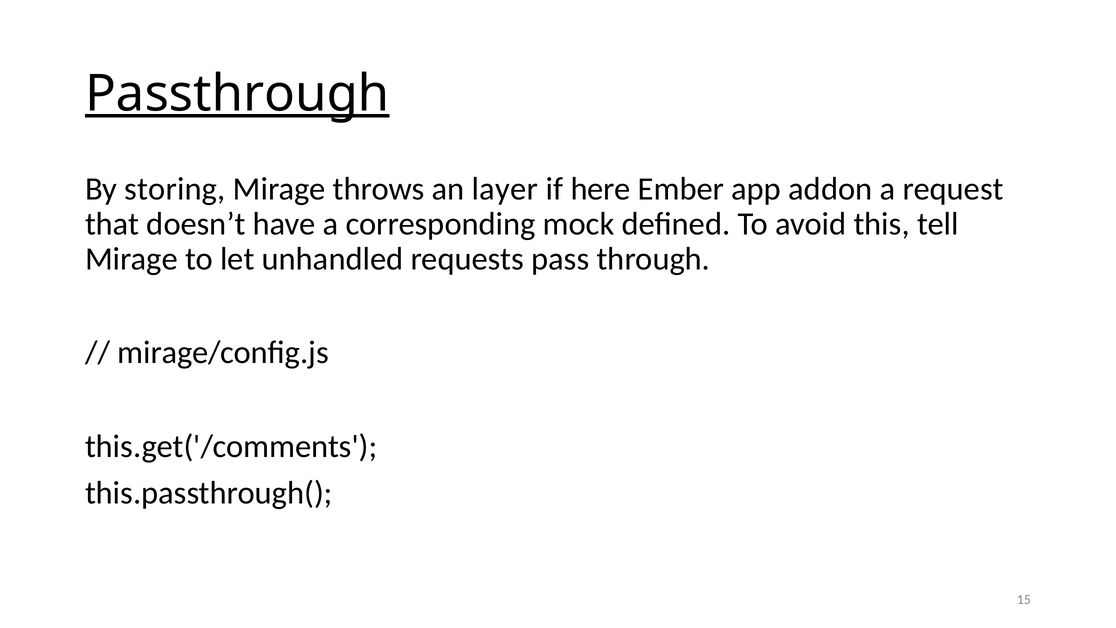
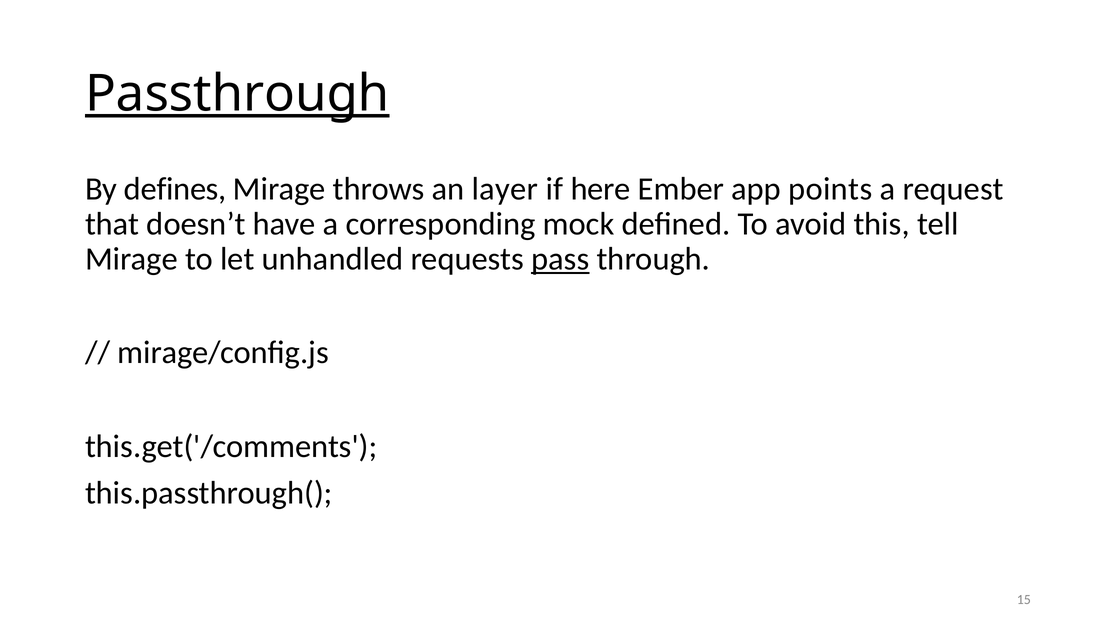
storing: storing -> defines
addon: addon -> points
pass underline: none -> present
